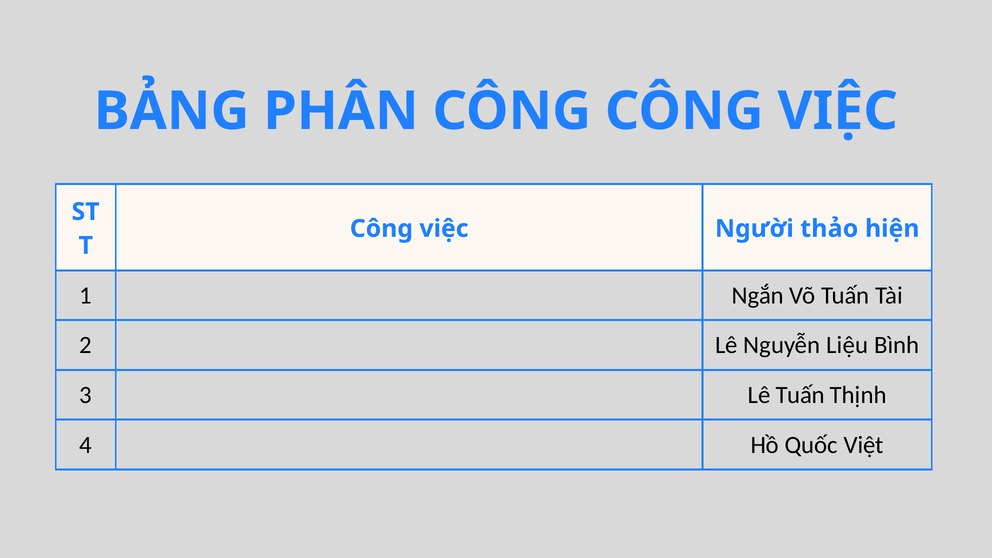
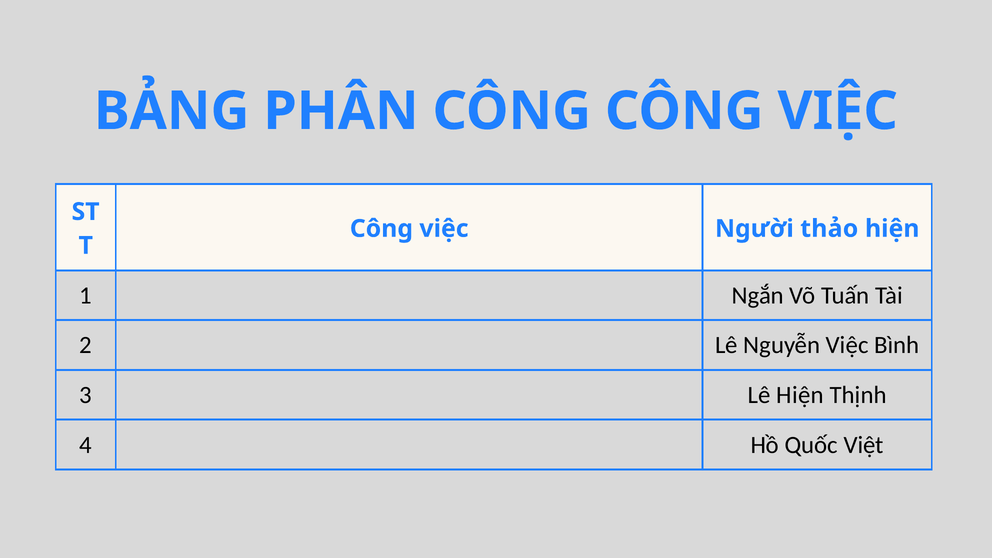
Nguyễn Liệu: Liệu -> Việc
Lê Tuấn: Tuấn -> Hiện
